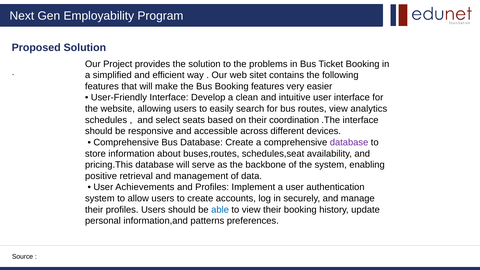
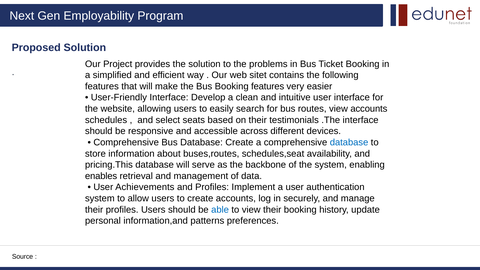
view analytics: analytics -> accounts
coordination: coordination -> testimonials
database at (349, 142) colour: purple -> blue
positive: positive -> enables
